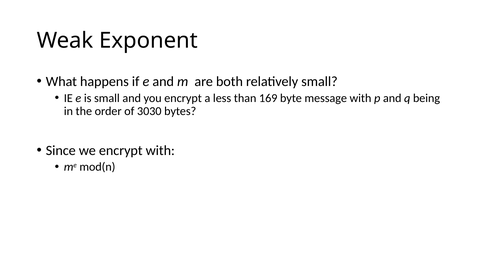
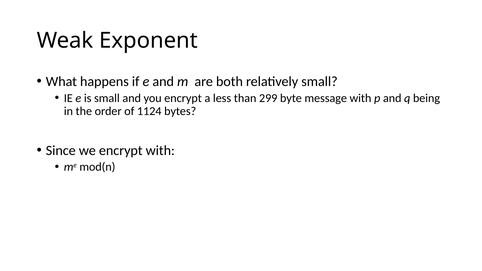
169: 169 -> 299
3030: 3030 -> 1124
